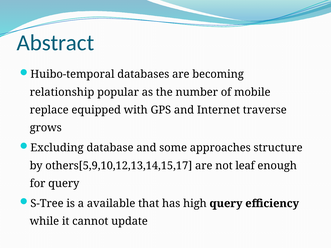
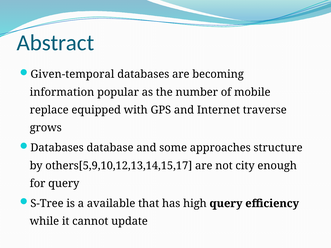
Huibo-temporal: Huibo-temporal -> Given-temporal
relationship: relationship -> information
Excluding at (57, 148): Excluding -> Databases
leaf: leaf -> city
